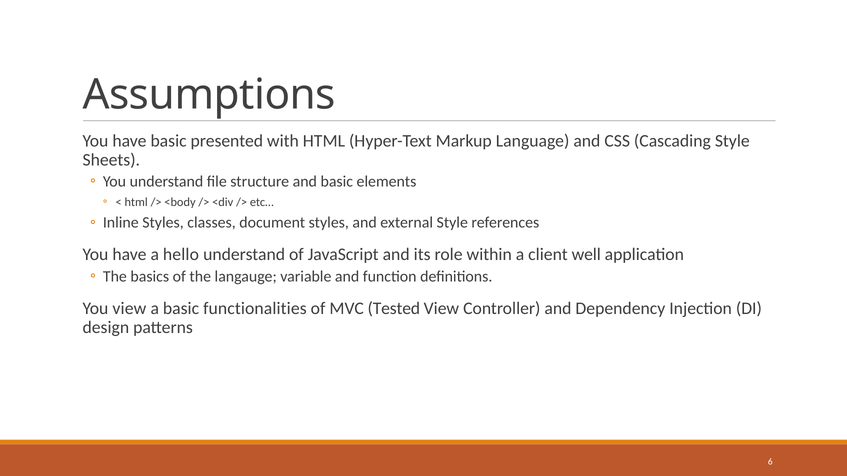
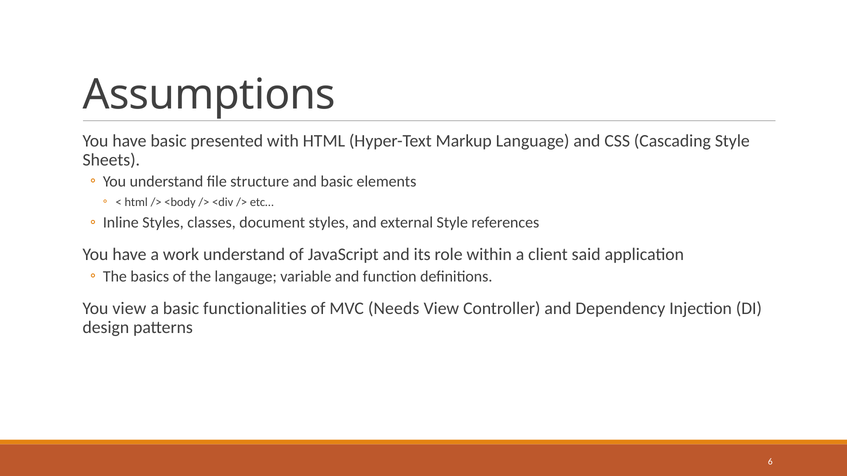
hello: hello -> work
well: well -> said
Tested: Tested -> Needs
